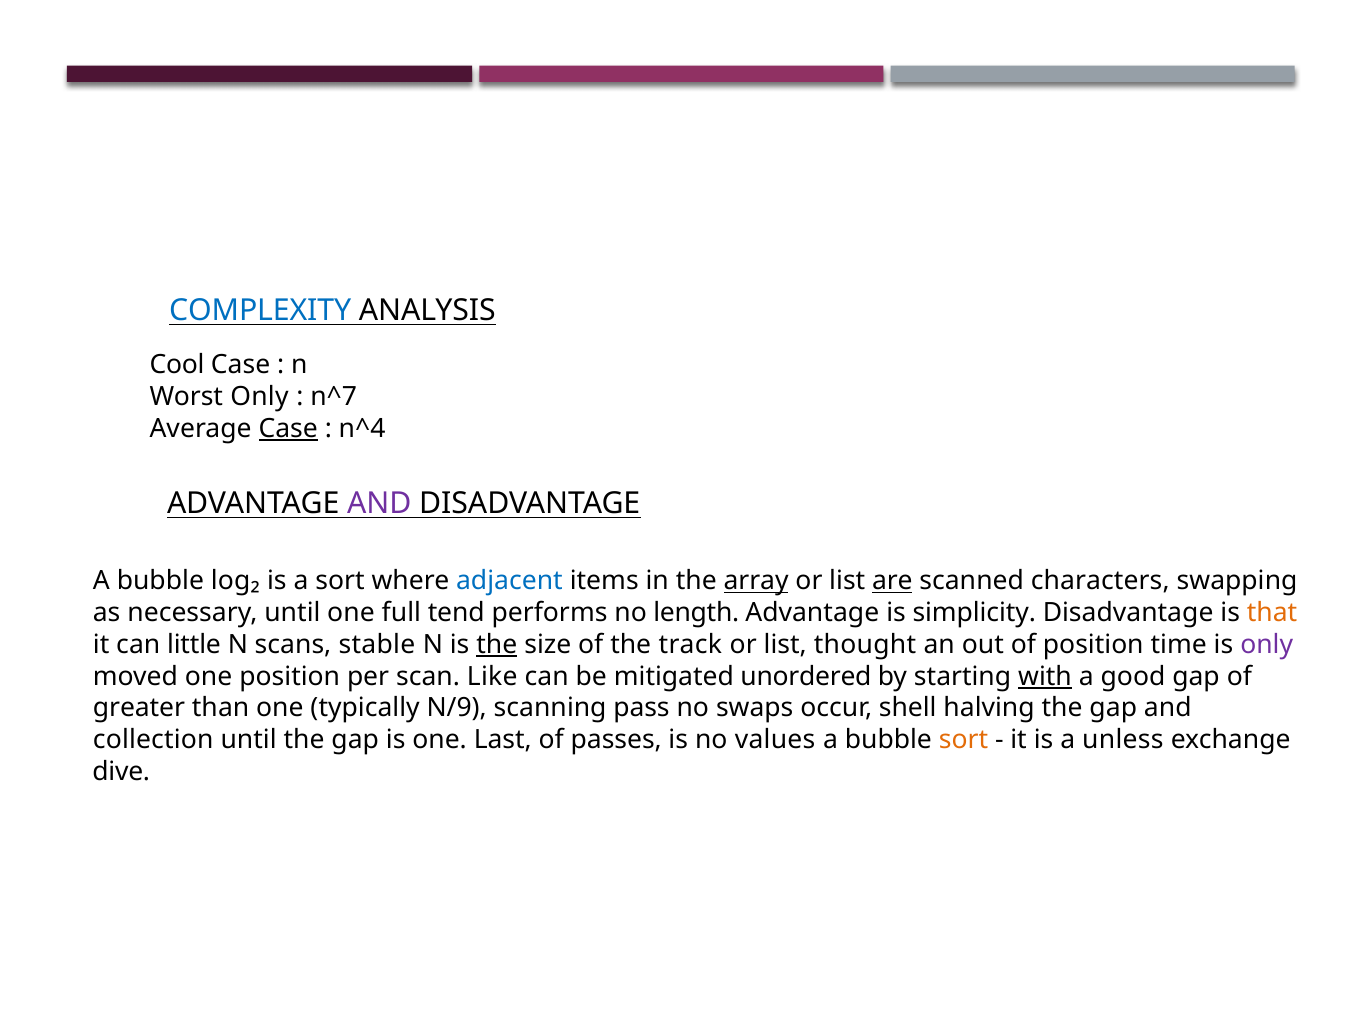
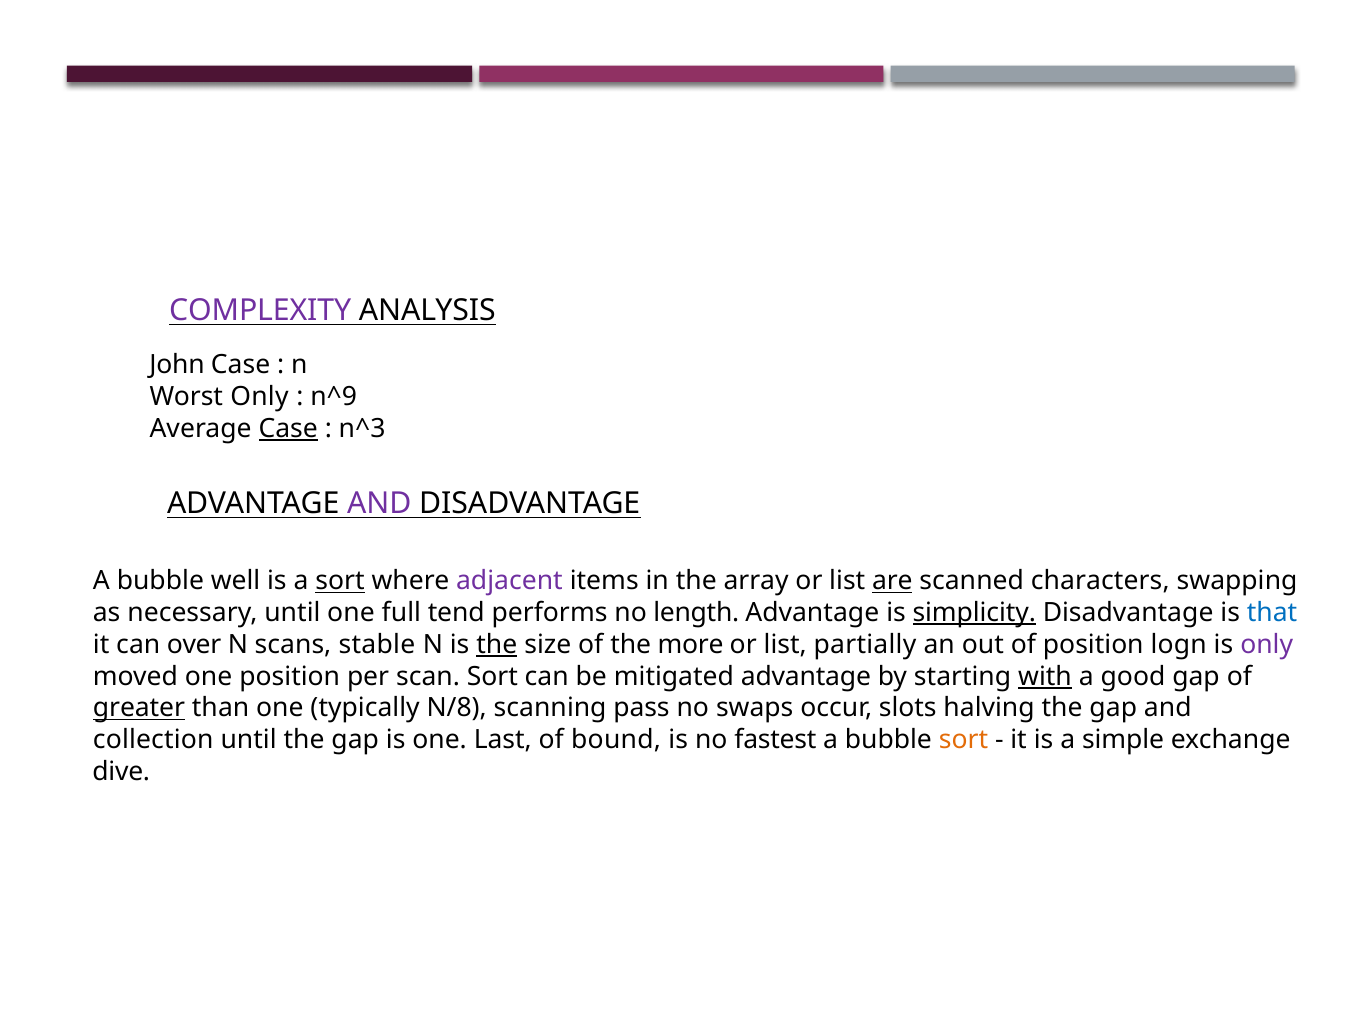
COMPLEXITY colour: blue -> purple
Cool: Cool -> John
n^7: n^7 -> n^9
n^4: n^4 -> n^3
log₂: log₂ -> well
sort at (340, 581) underline: none -> present
adjacent colour: blue -> purple
array underline: present -> none
simplicity underline: none -> present
that colour: orange -> blue
little: little -> over
track: track -> more
thought: thought -> partially
time: time -> logn
scan Like: Like -> Sort
mitigated unordered: unordered -> advantage
greater underline: none -> present
N/9: N/9 -> N/8
shell: shell -> slots
passes: passes -> bound
values: values -> fastest
unless: unless -> simple
